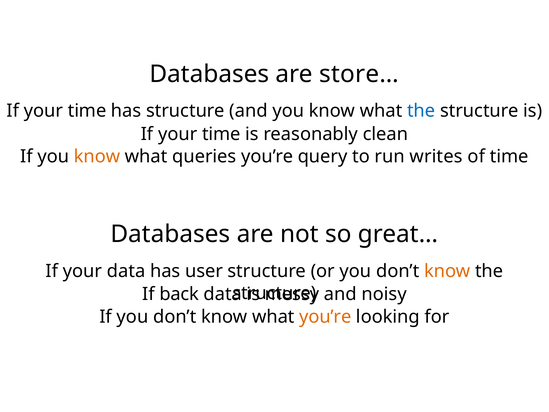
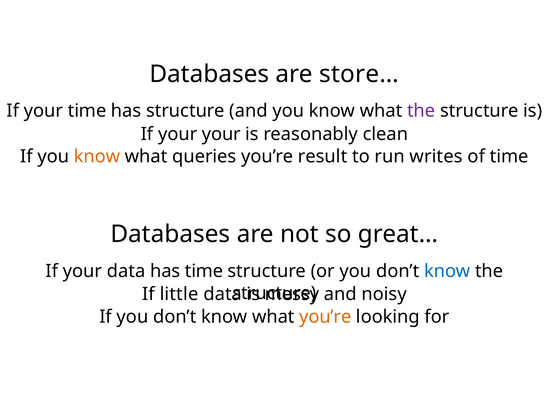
the at (421, 111) colour: blue -> purple
time at (221, 134): time -> your
query: query -> result
has user: user -> time
know at (447, 271) colour: orange -> blue
back: back -> little
